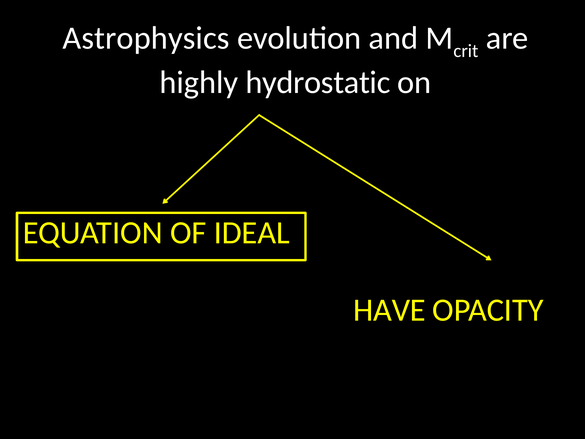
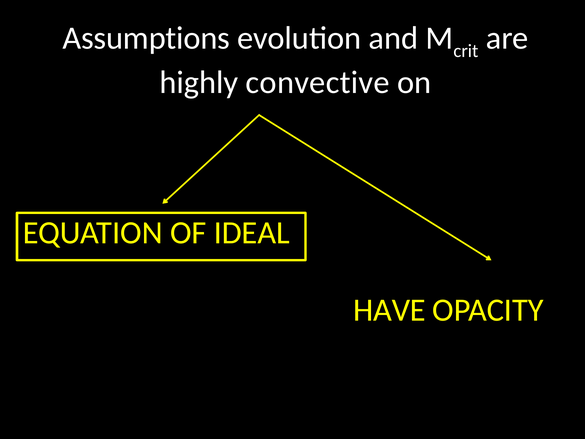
Astrophysics: Astrophysics -> Assumptions
hydrostatic: hydrostatic -> convective
